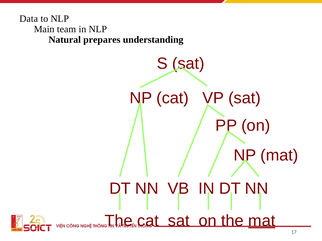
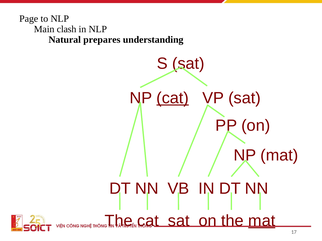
Data: Data -> Page
team: team -> clash
cat at (173, 98) underline: none -> present
